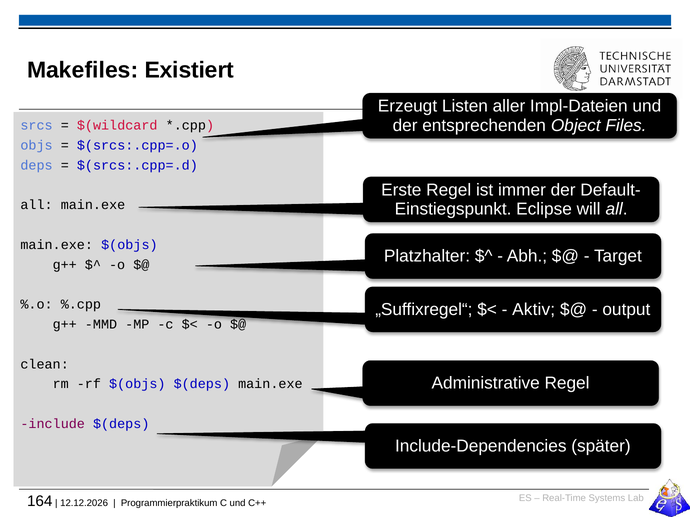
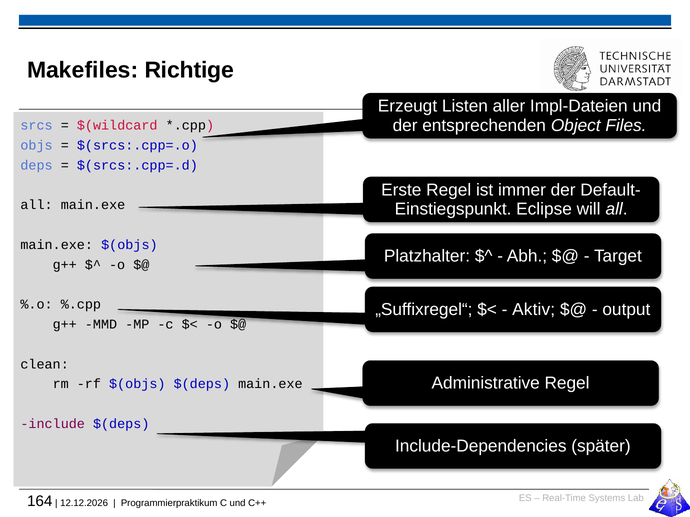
Existiert: Existiert -> Richtige
